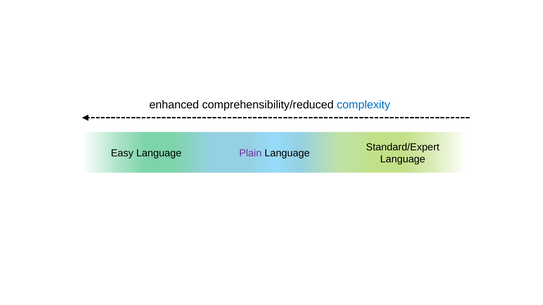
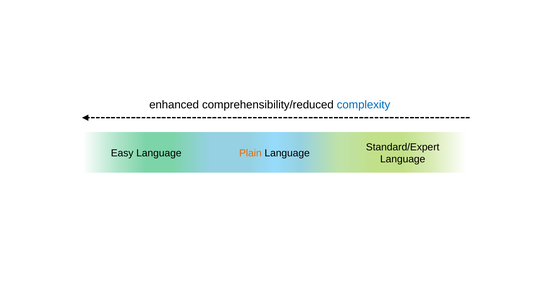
Plain colour: purple -> orange
